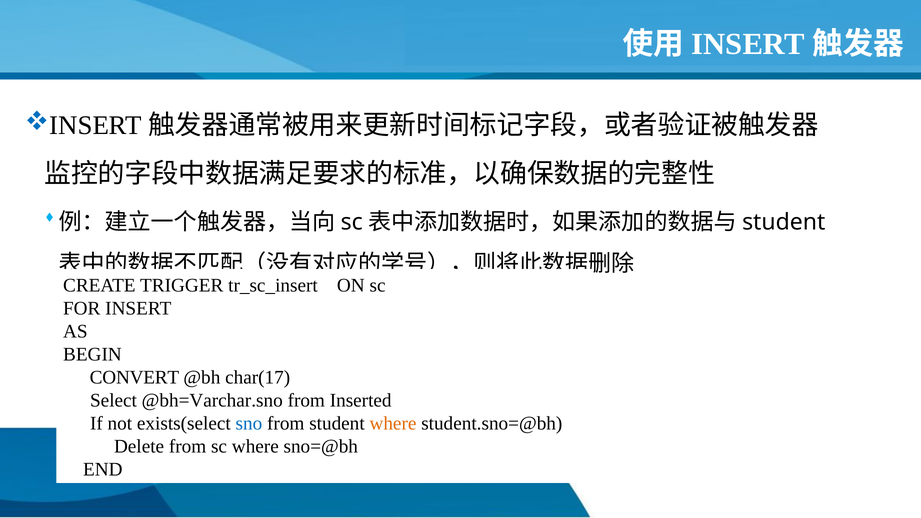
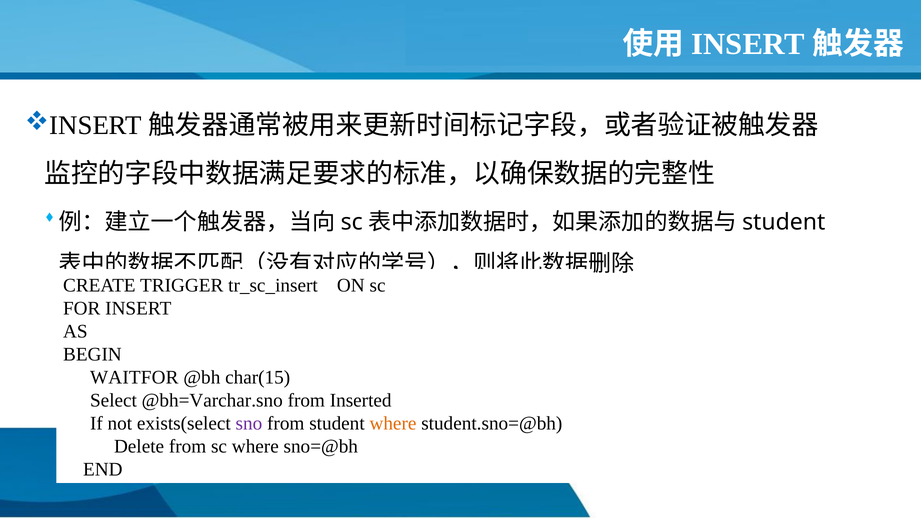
CONVERT: CONVERT -> WAITFOR
char(17: char(17 -> char(15
sno colour: blue -> purple
